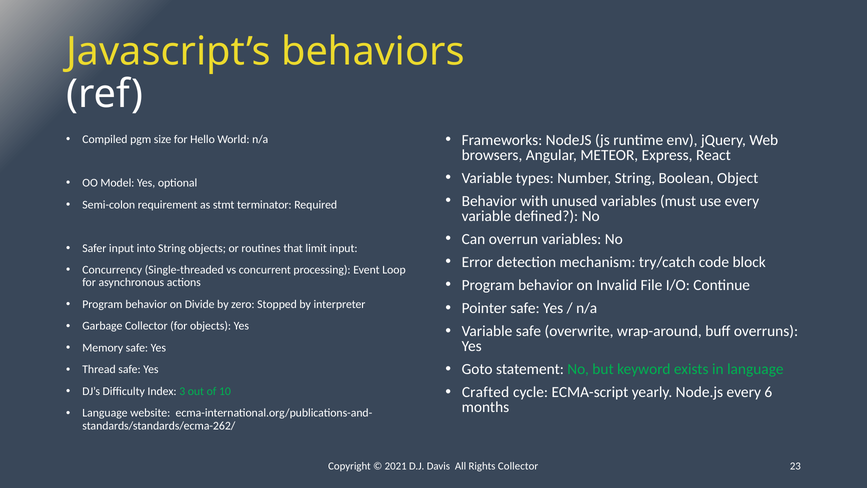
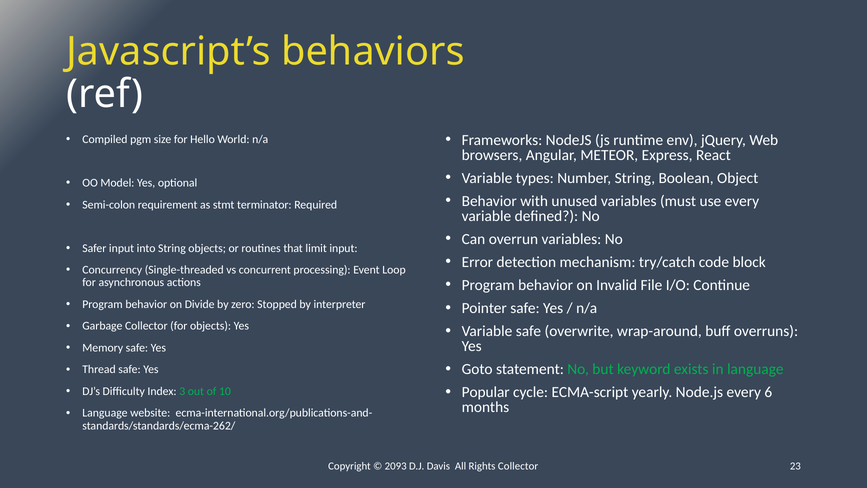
Crafted: Crafted -> Popular
2021: 2021 -> 2093
